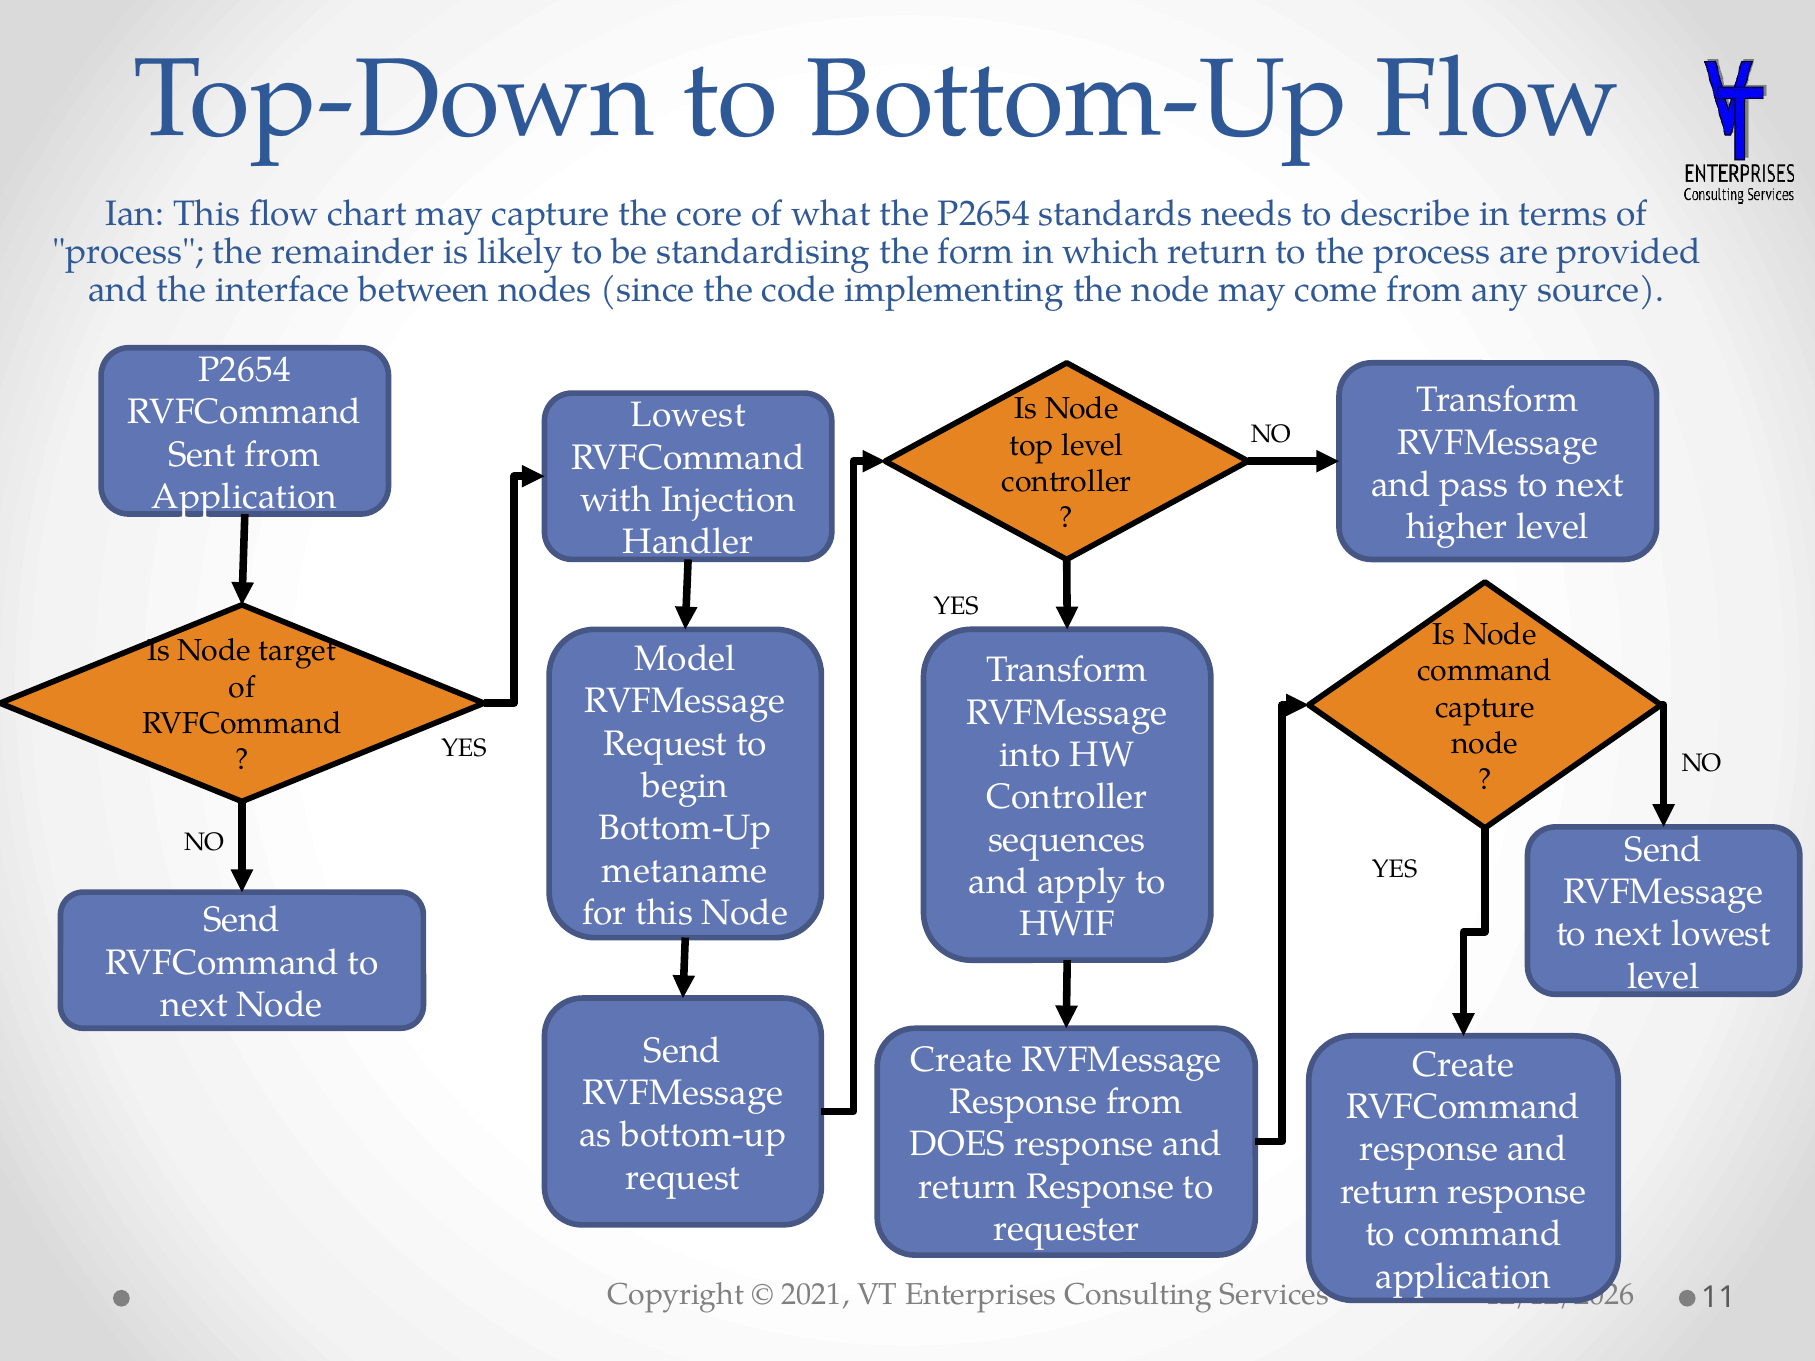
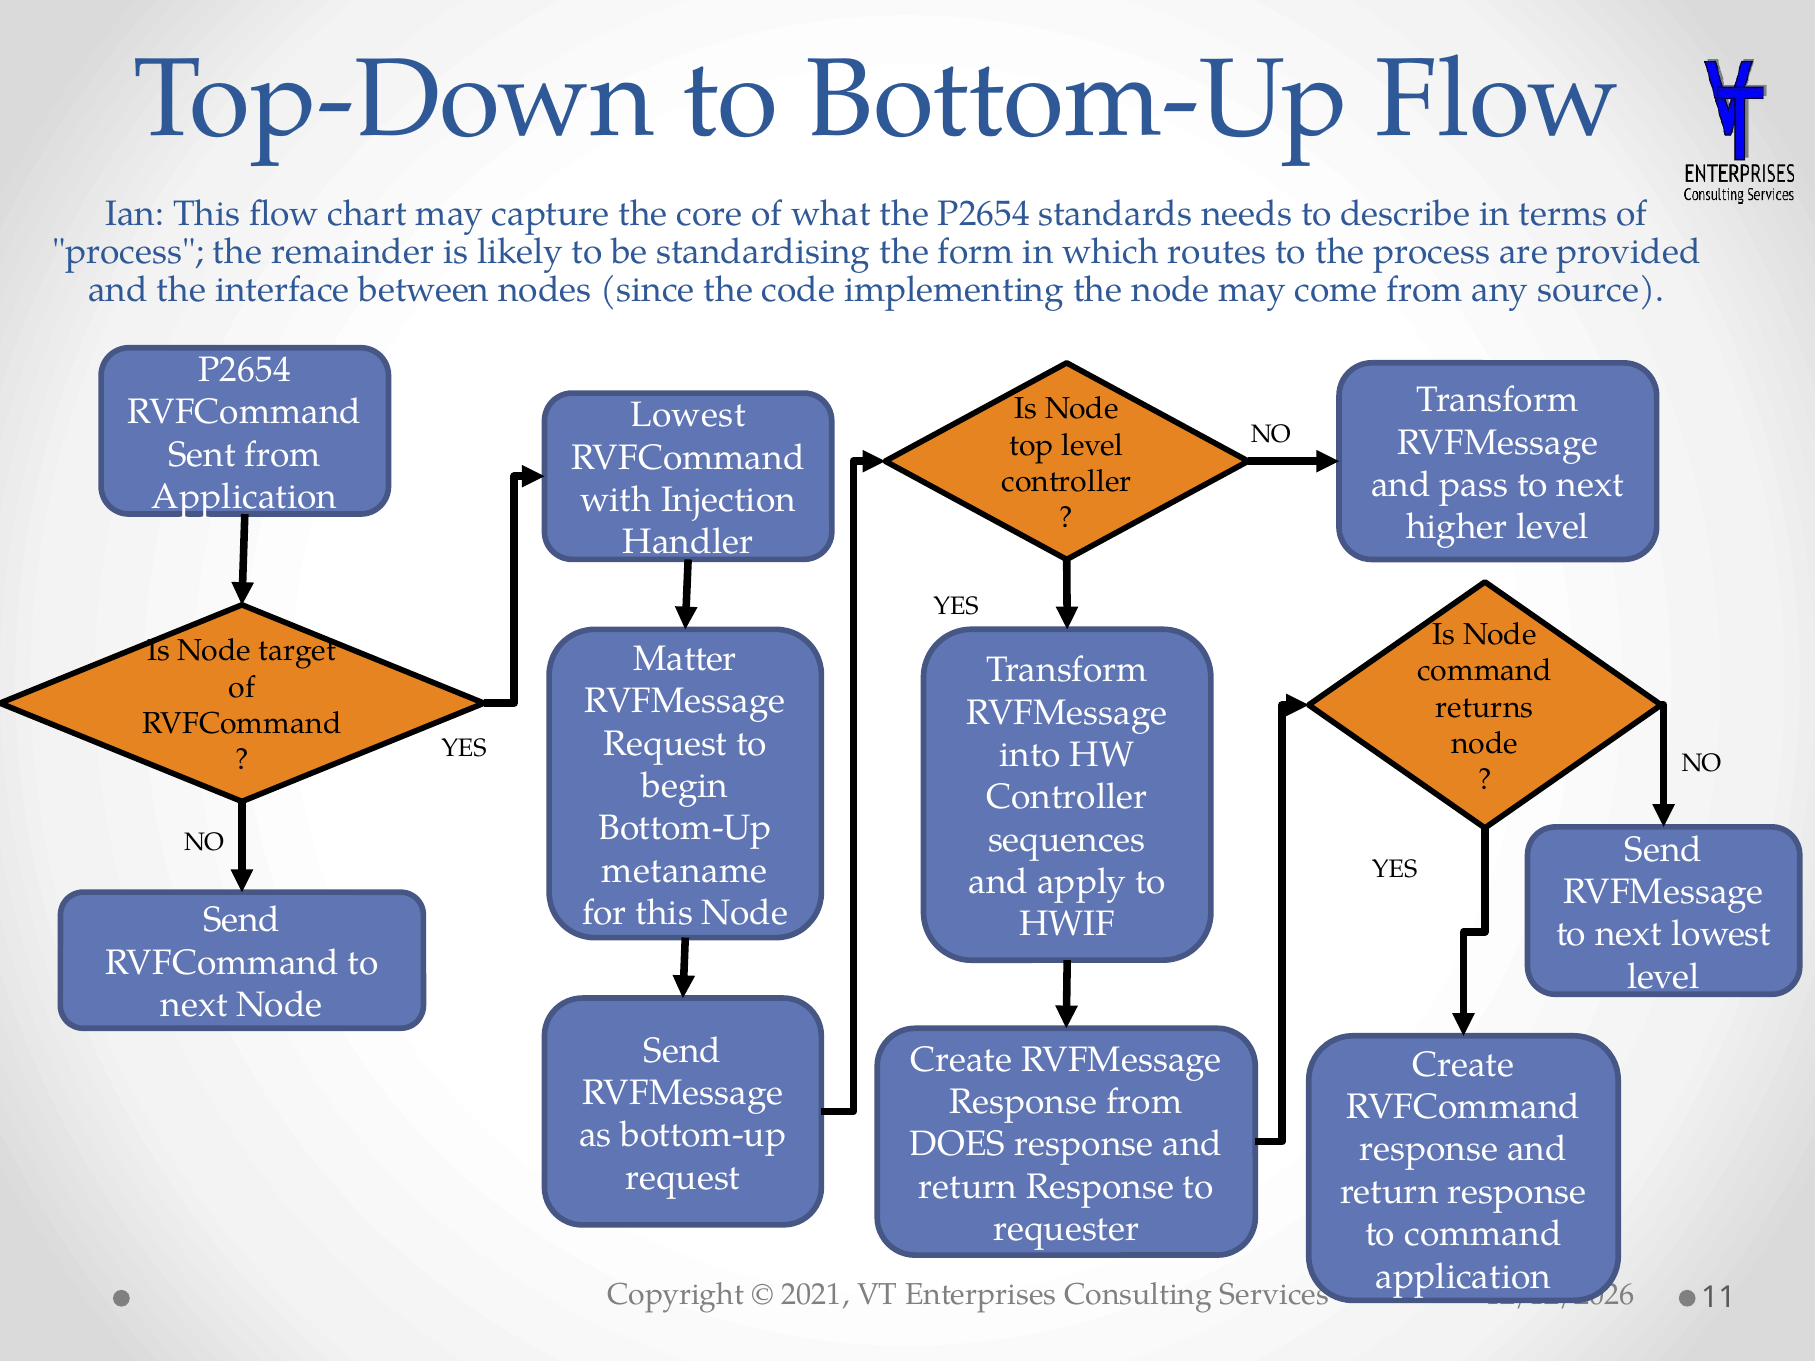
which return: return -> routes
Model: Model -> Matter
capture at (1485, 707): capture -> returns
